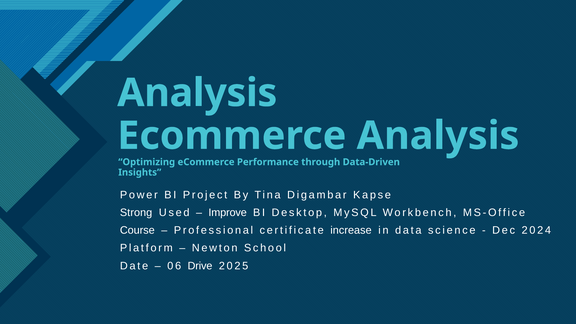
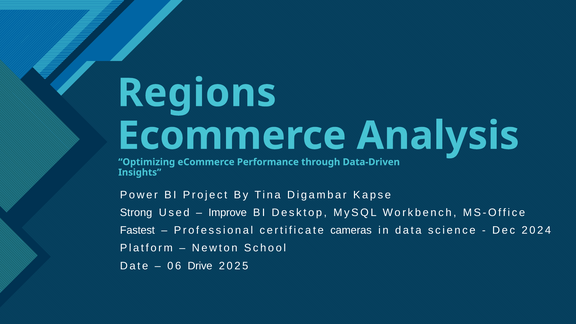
Analysis at (197, 93): Analysis -> Regions
Course: Course -> Fastest
increase: increase -> cameras
